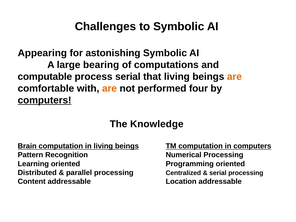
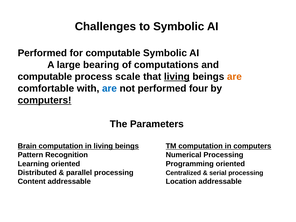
Appearing at (42, 53): Appearing -> Performed
for astonishing: astonishing -> computable
process serial: serial -> scale
living at (177, 77) underline: none -> present
are at (109, 88) colour: orange -> blue
Knowledge: Knowledge -> Parameters
